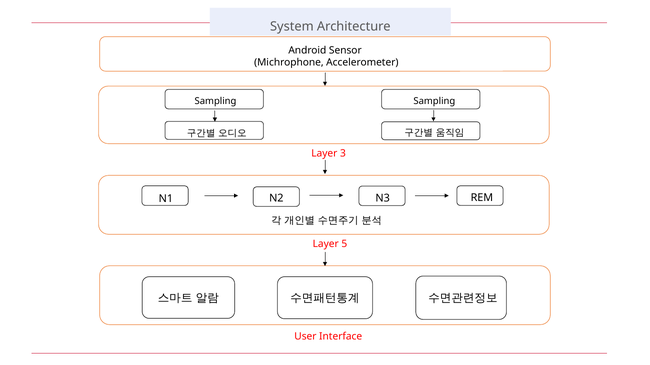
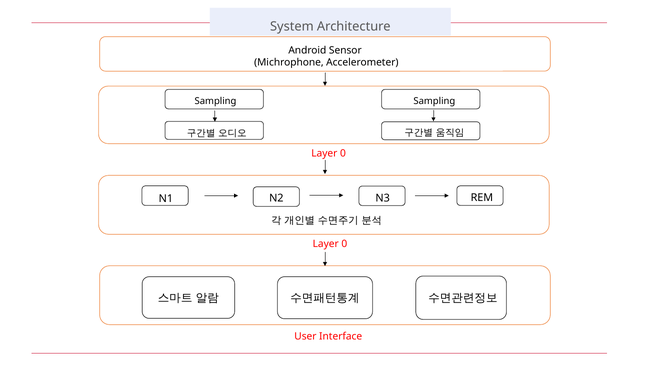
3 at (343, 153): 3 -> 0
5 at (344, 244): 5 -> 0
